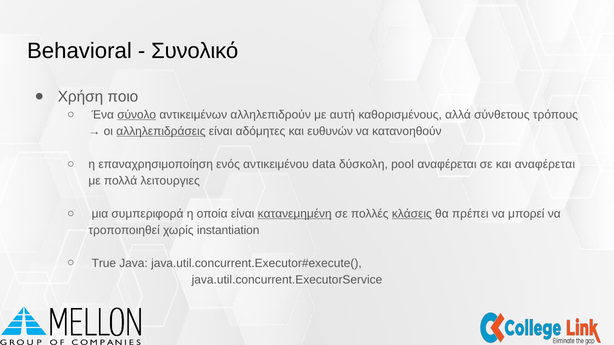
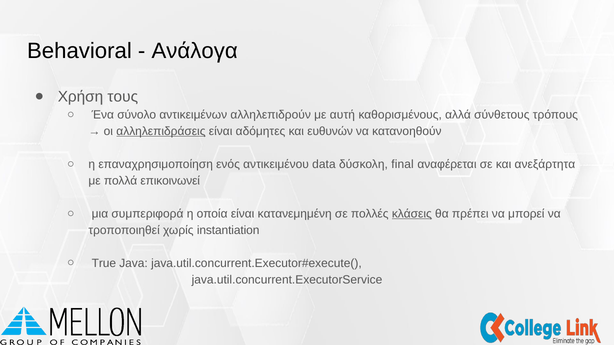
Συνολικό: Συνολικό -> Ανάλογα
ποιο: ποιο -> τους
σύνολο underline: present -> none
pool: pool -> final
και αναφέρεται: αναφέρεται -> ανεξάρτητα
λειτουργιες: λειτουργιες -> επικοινωνεί
κατανεμημένη underline: present -> none
